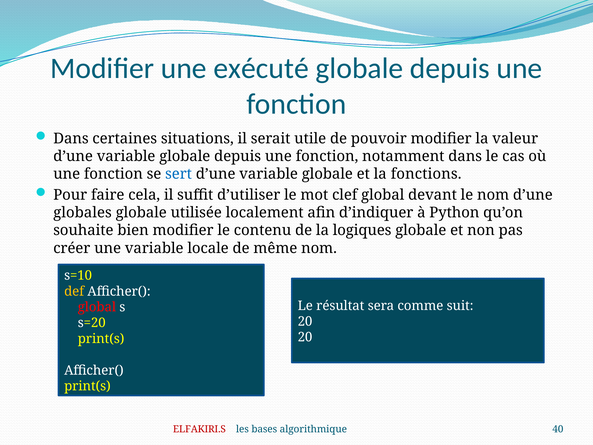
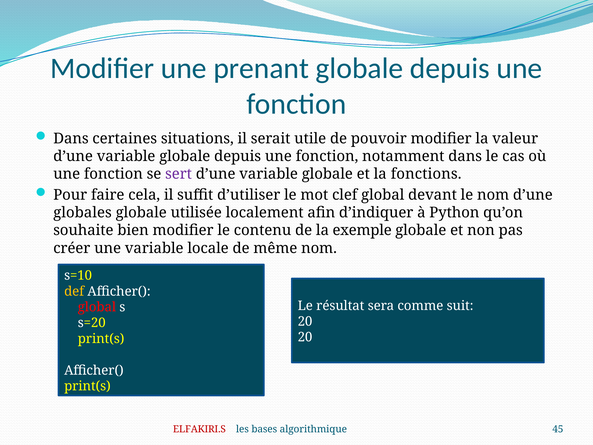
exécuté: exécuté -> prenant
sert colour: blue -> purple
logiques: logiques -> exemple
40: 40 -> 45
